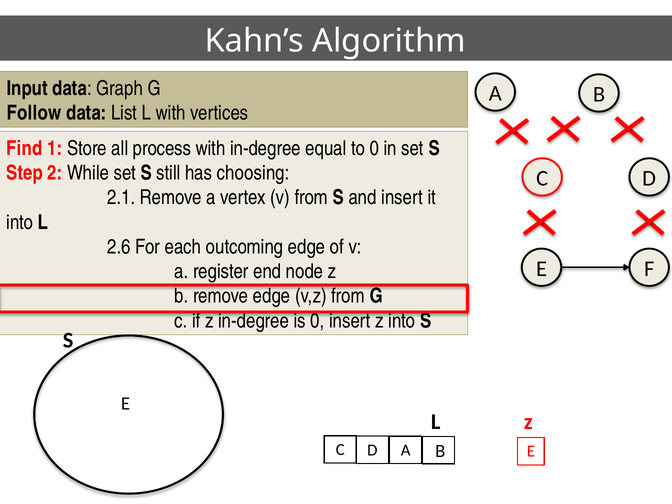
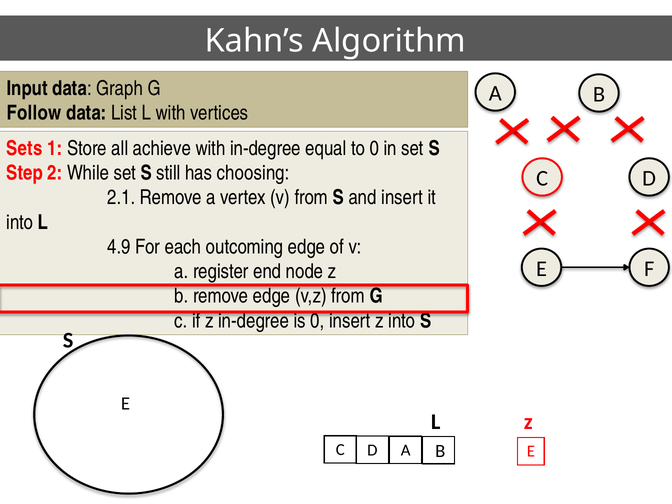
Find: Find -> Sets
process: process -> achieve
2.6: 2.6 -> 4.9
